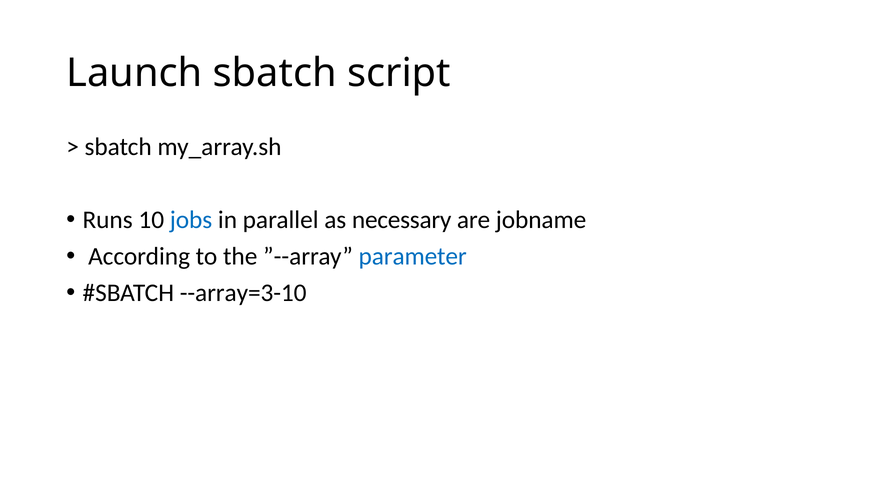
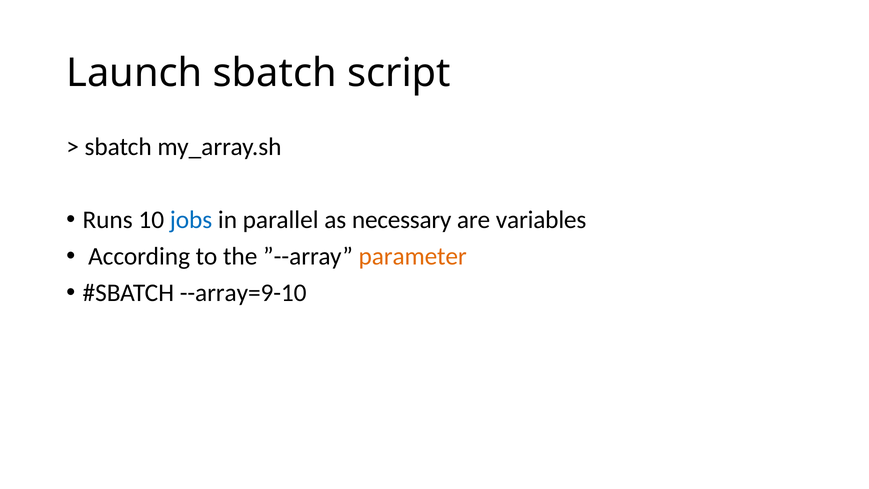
jobname: jobname -> variables
parameter colour: blue -> orange
--array=3-10: --array=3-10 -> --array=9-10
